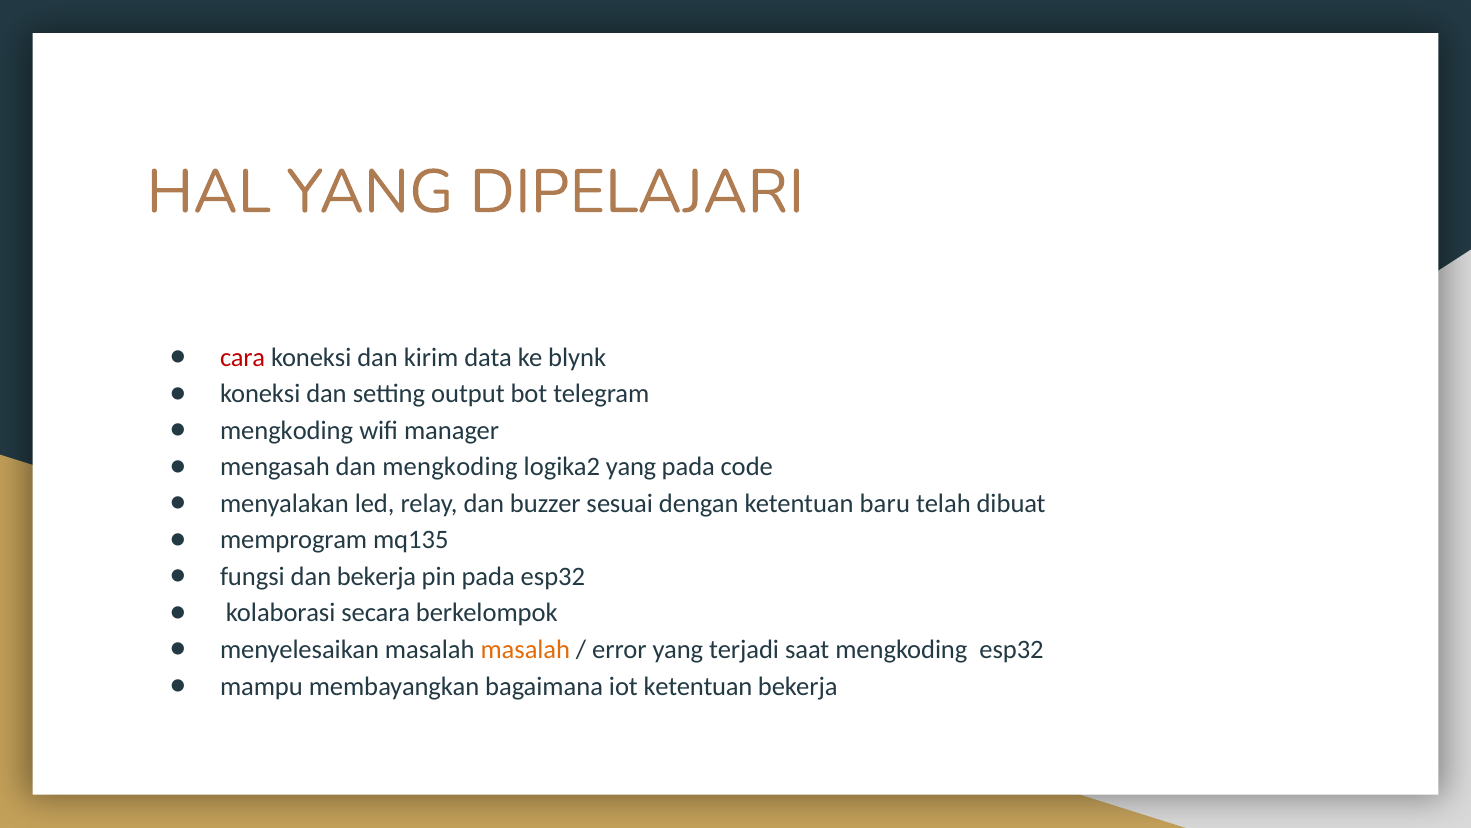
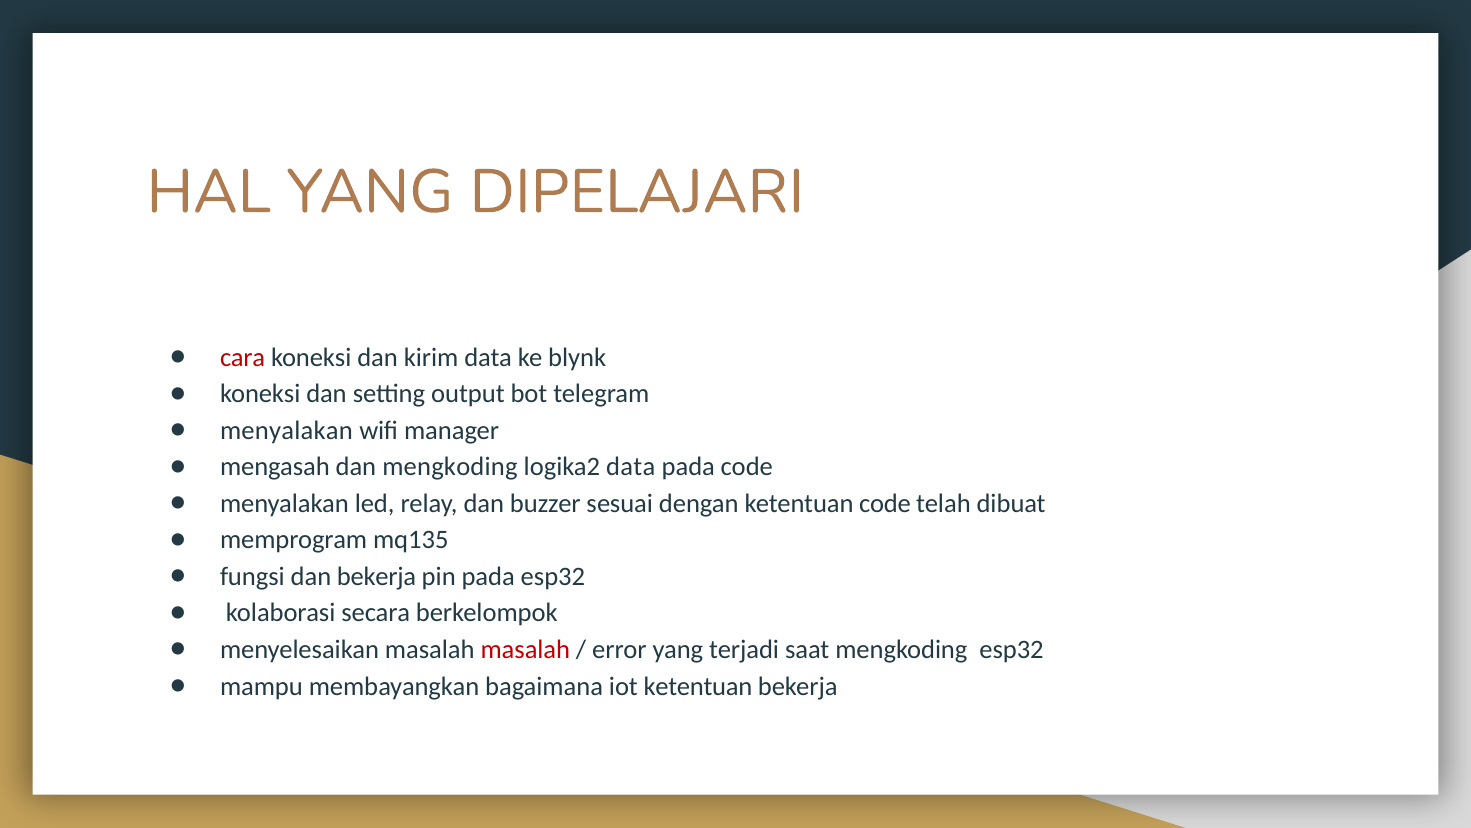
mengkoding at (287, 430): mengkoding -> menyalakan
logika2 yang: yang -> data
ketentuan baru: baru -> code
masalah at (525, 649) colour: orange -> red
